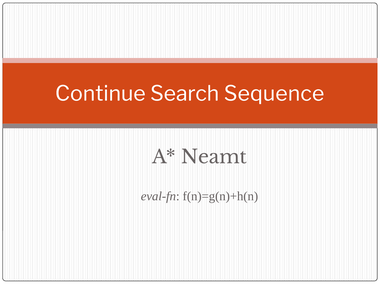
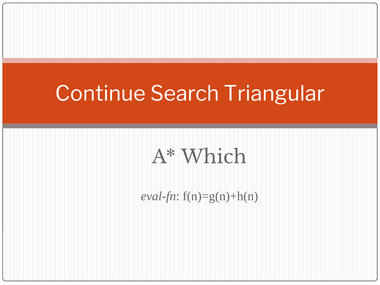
Sequence: Sequence -> Triangular
Neamt: Neamt -> Which
